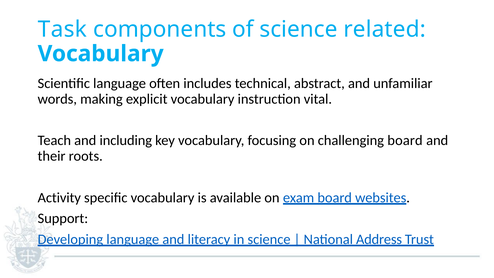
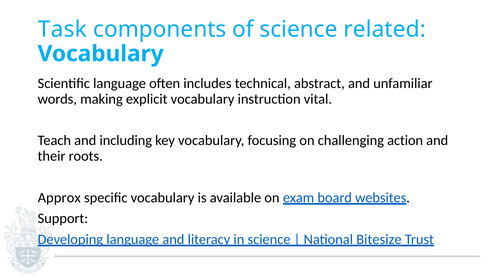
challenging board: board -> action
Activity: Activity -> Approx
Address: Address -> Bitesize
